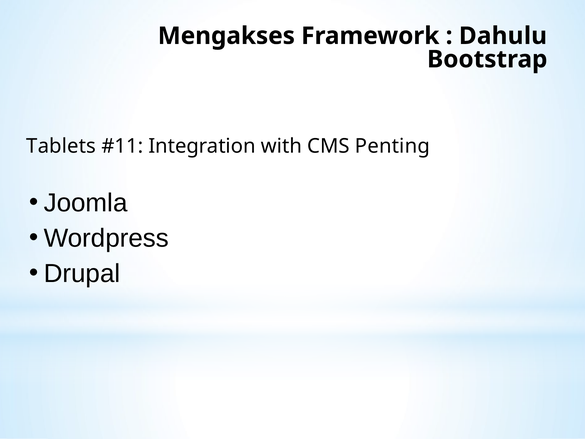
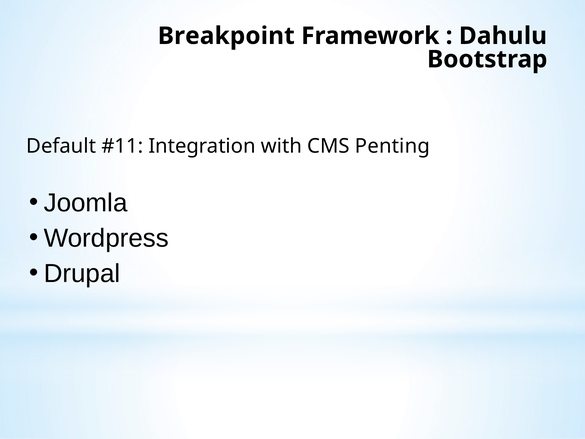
Mengakses: Mengakses -> Breakpoint
Tablets: Tablets -> Default
